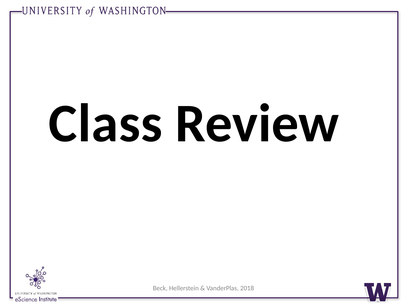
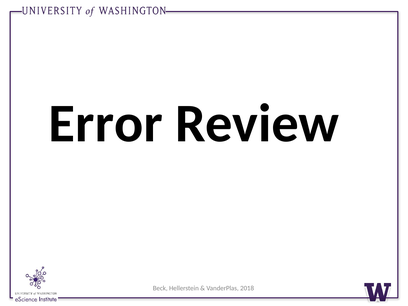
Class: Class -> Error
